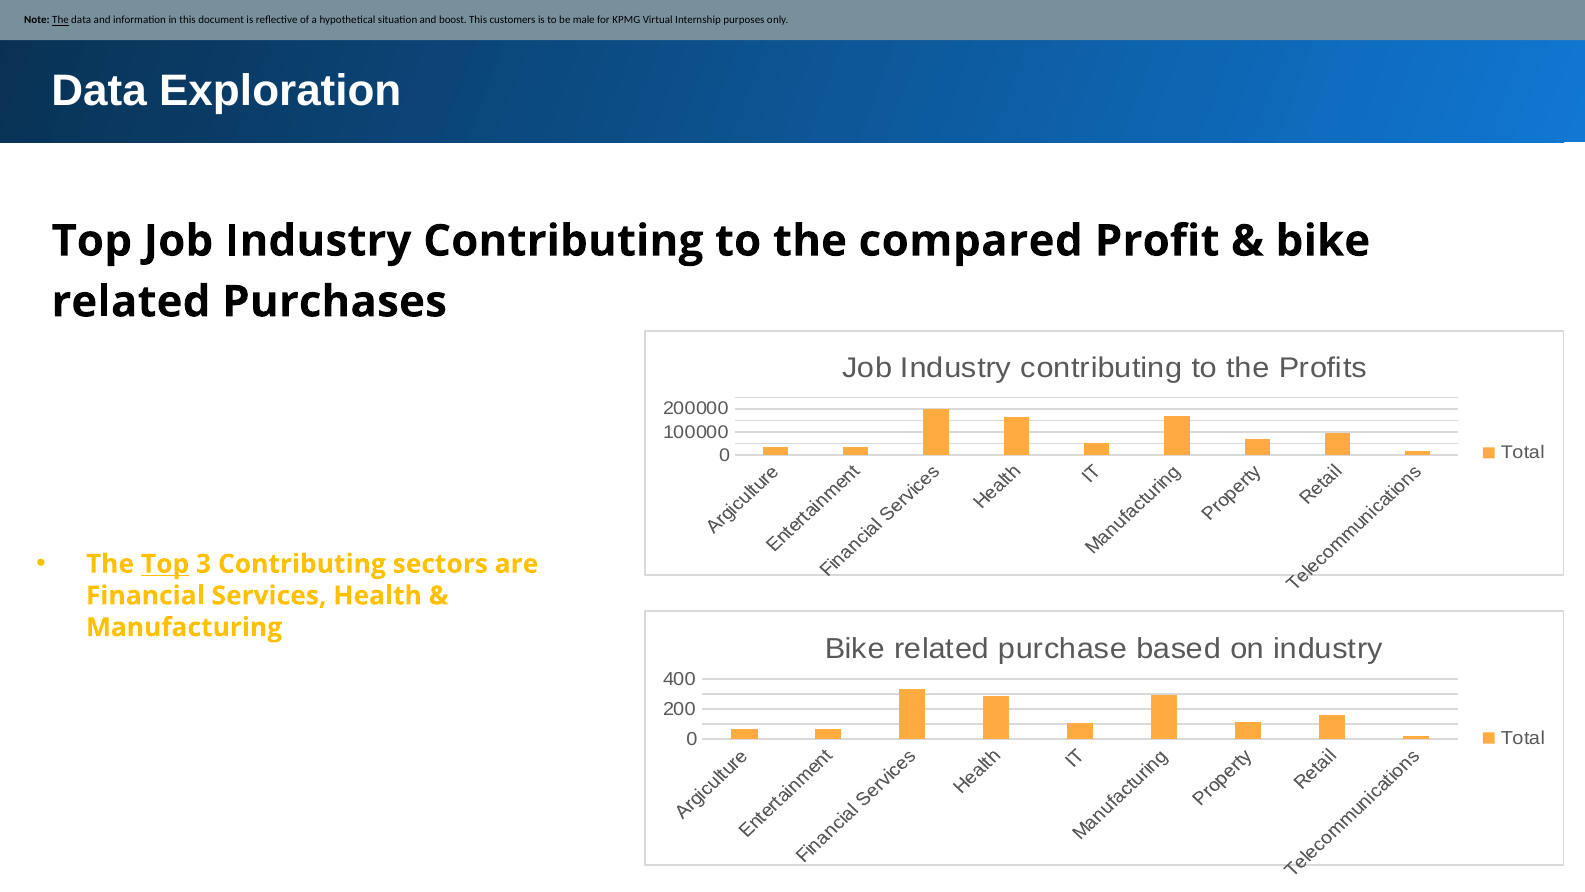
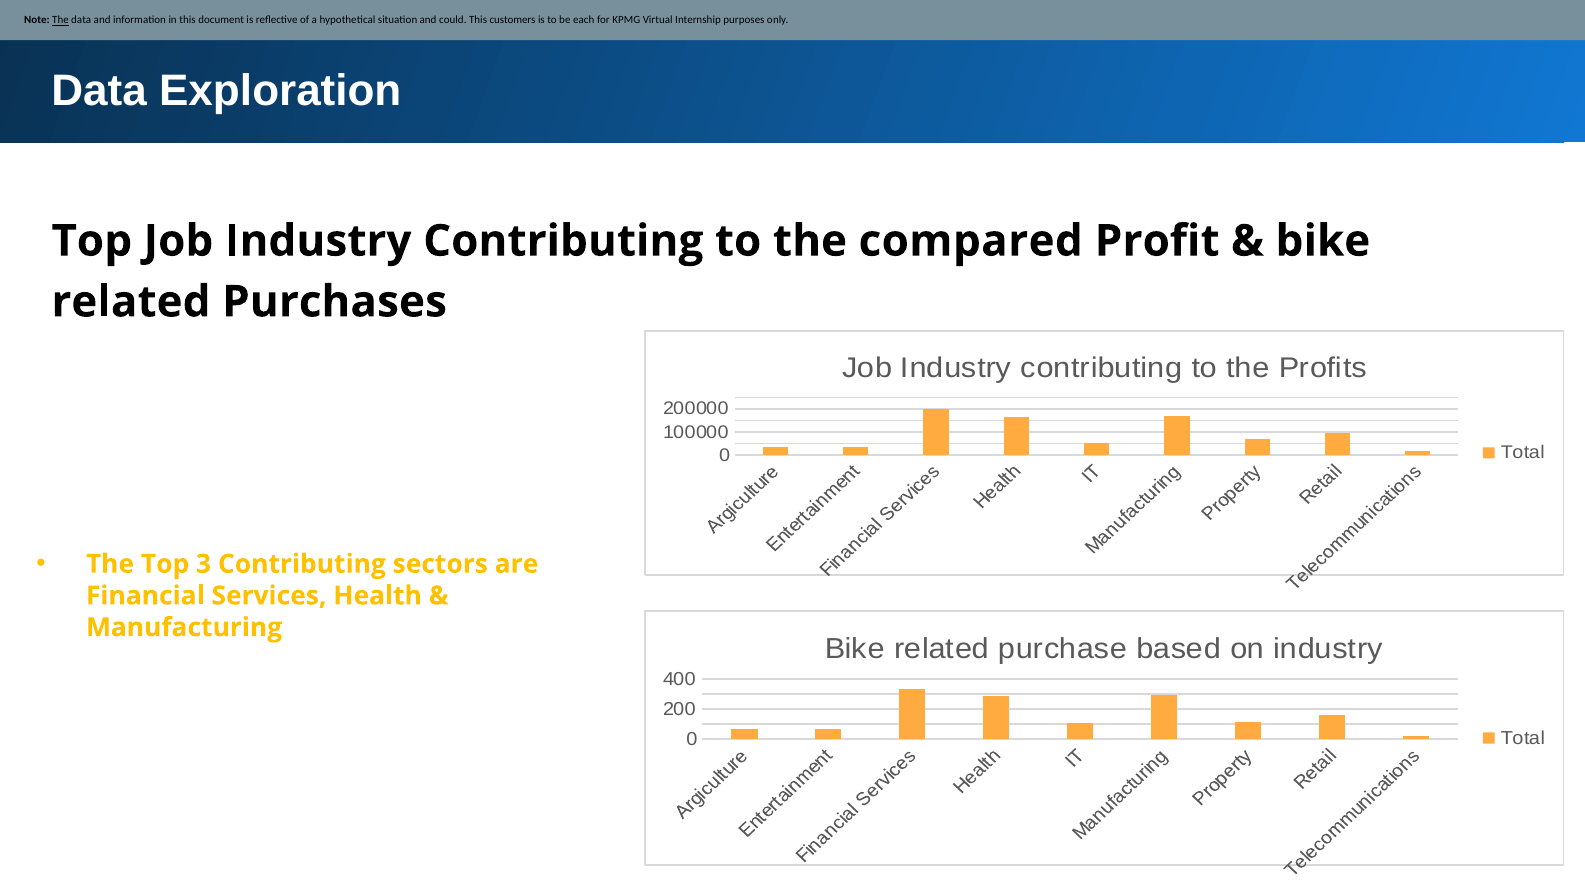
boost: boost -> could
male: male -> each
Top at (165, 564) underline: present -> none
